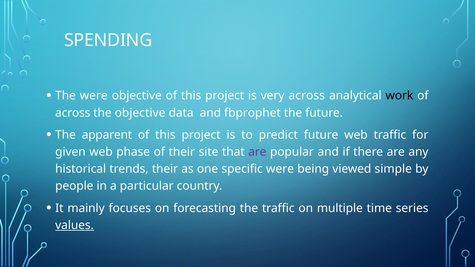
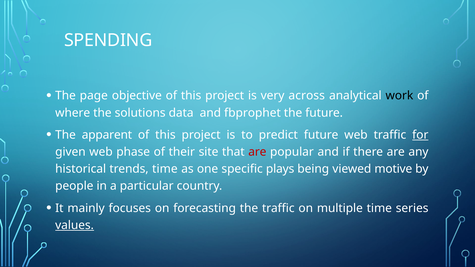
The were: were -> page
across at (73, 113): across -> where
the objective: objective -> solutions
for underline: none -> present
are at (257, 152) colour: purple -> red
trends their: their -> time
specific were: were -> plays
simple: simple -> motive
